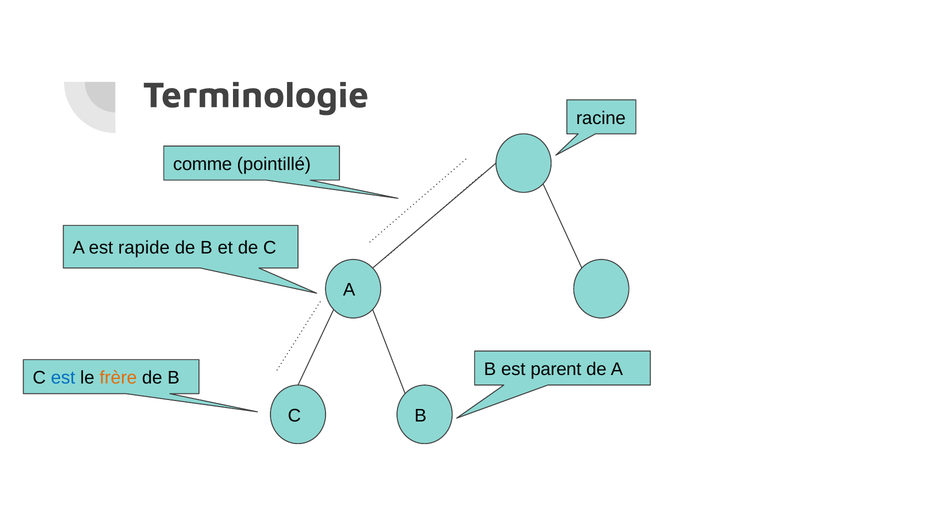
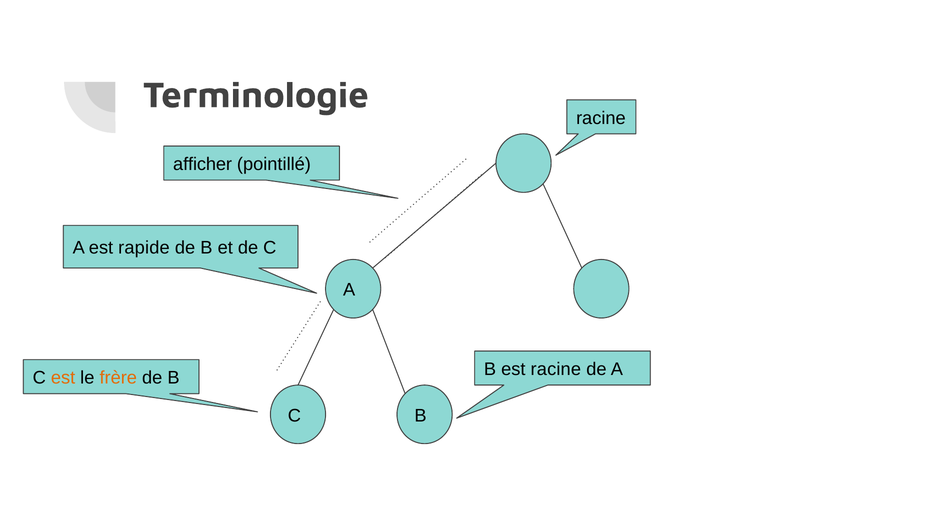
comme: comme -> afficher
est parent: parent -> racine
est at (63, 378) colour: blue -> orange
